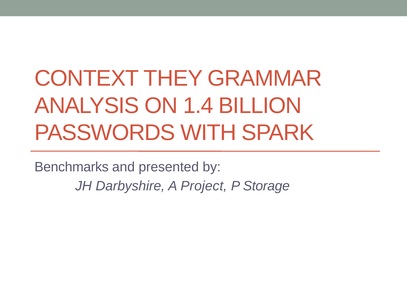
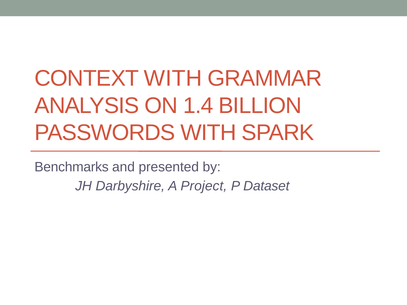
CONTEXT THEY: THEY -> WITH
Storage: Storage -> Dataset
